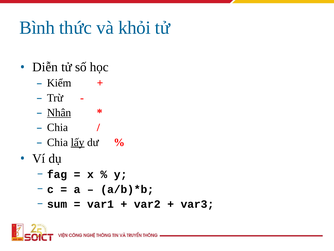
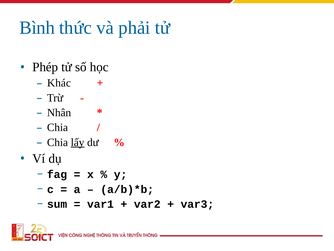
khỏi: khỏi -> phải
Diễn: Diễn -> Phép
Kiểm: Kiểm -> Khác
Nhân underline: present -> none
